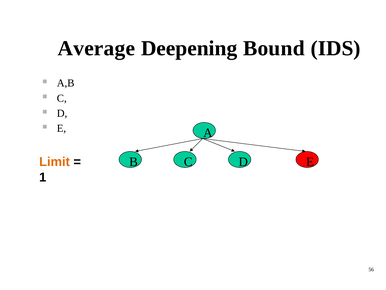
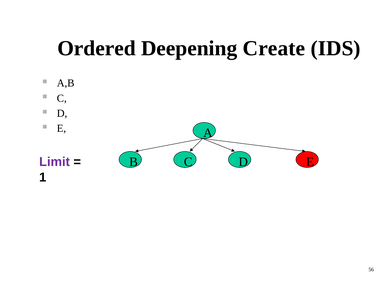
Average: Average -> Ordered
Bound: Bound -> Create
Limit colour: orange -> purple
